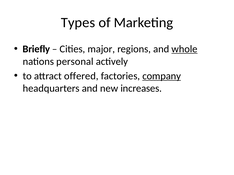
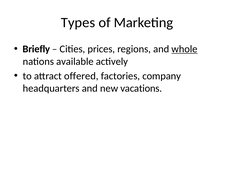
major: major -> prices
personal: personal -> available
company underline: present -> none
increases: increases -> vacations
